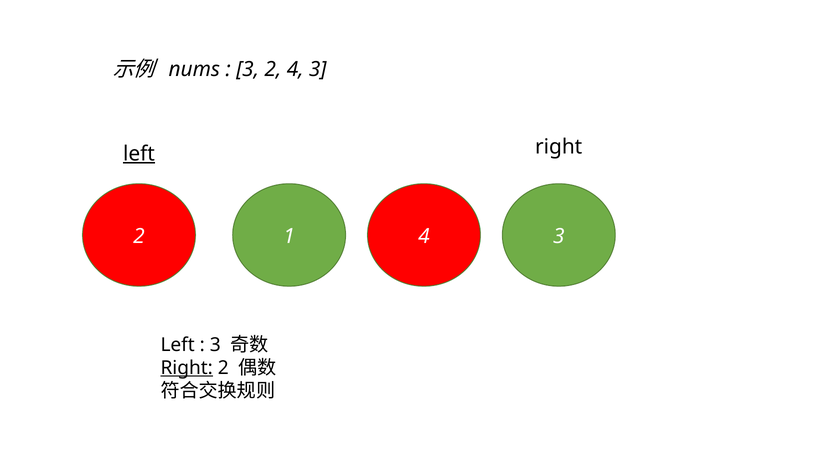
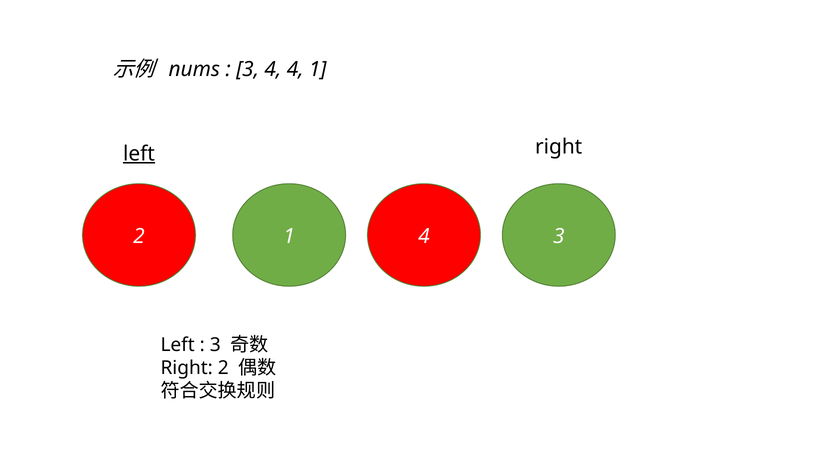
3 2: 2 -> 4
4 3: 3 -> 1
Right at (187, 368) underline: present -> none
